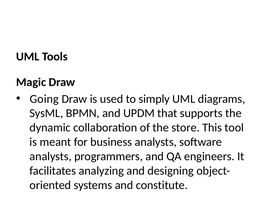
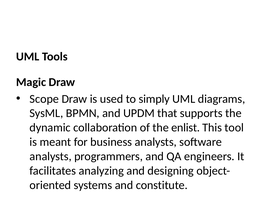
Going: Going -> Scope
store: store -> enlist
